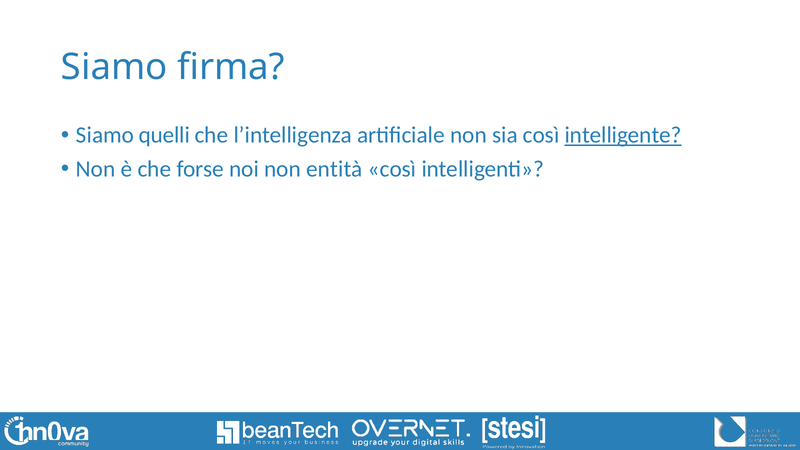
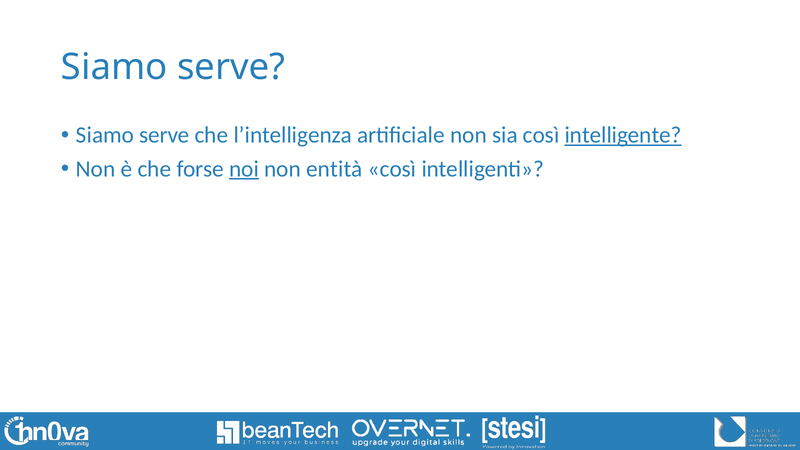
firma at (231, 67): firma -> serve
quelli at (164, 135): quelli -> serve
noi underline: none -> present
